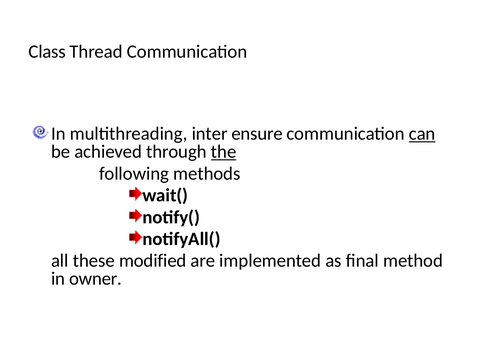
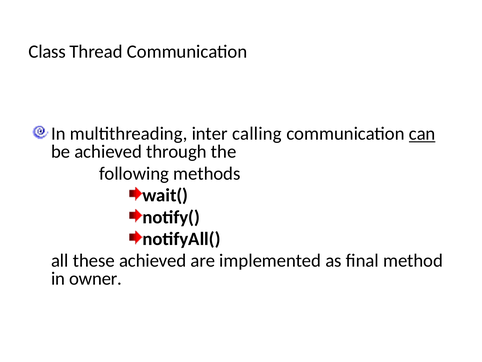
ensure: ensure -> calling
the underline: present -> none
these modified: modified -> achieved
